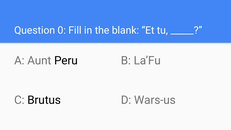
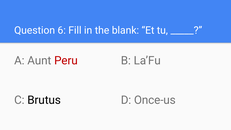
0: 0 -> 6
Peru colour: black -> red
Wars-us: Wars-us -> Once-us
